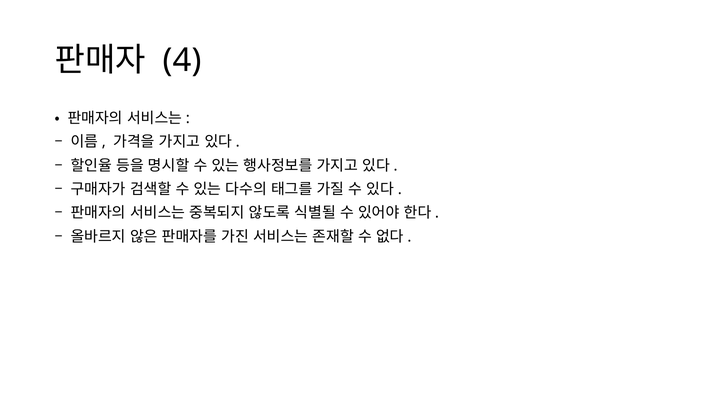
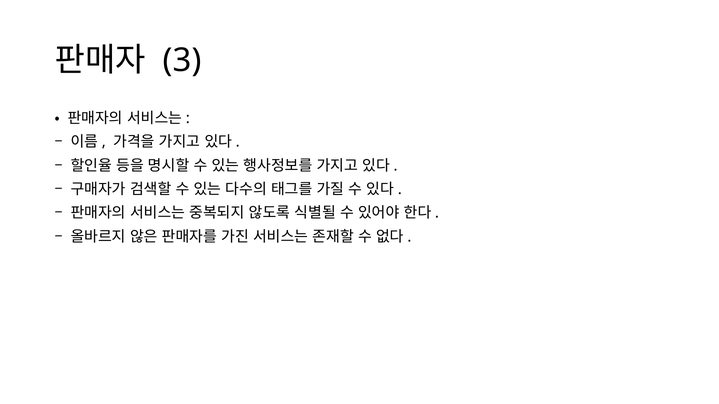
4: 4 -> 3
